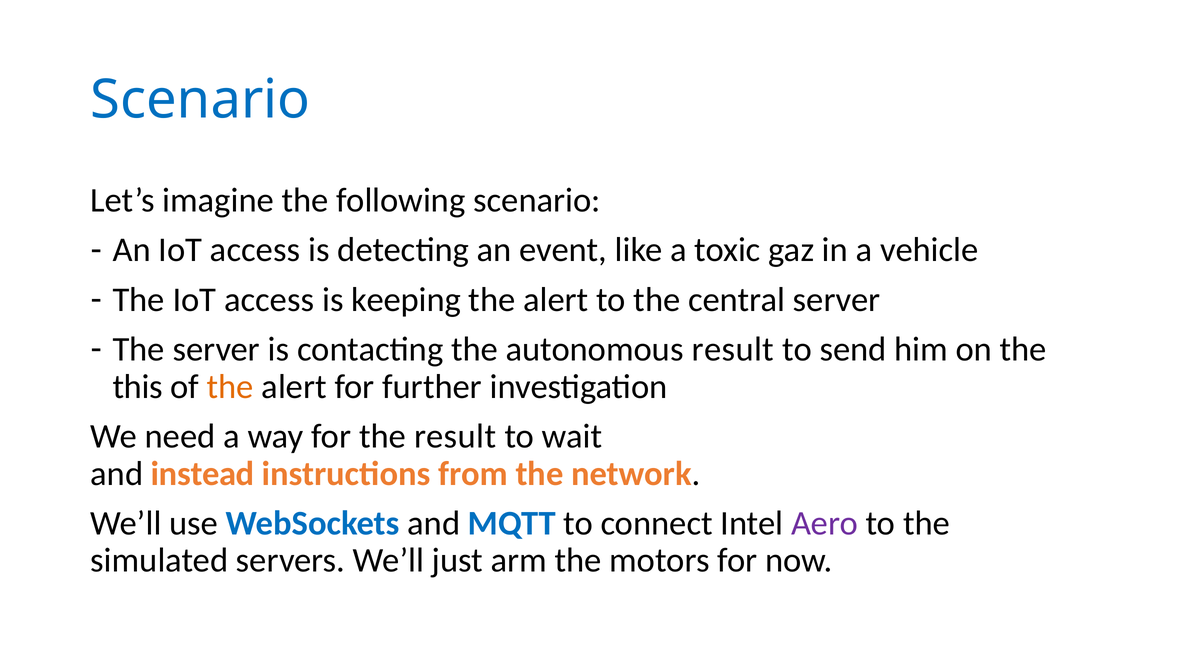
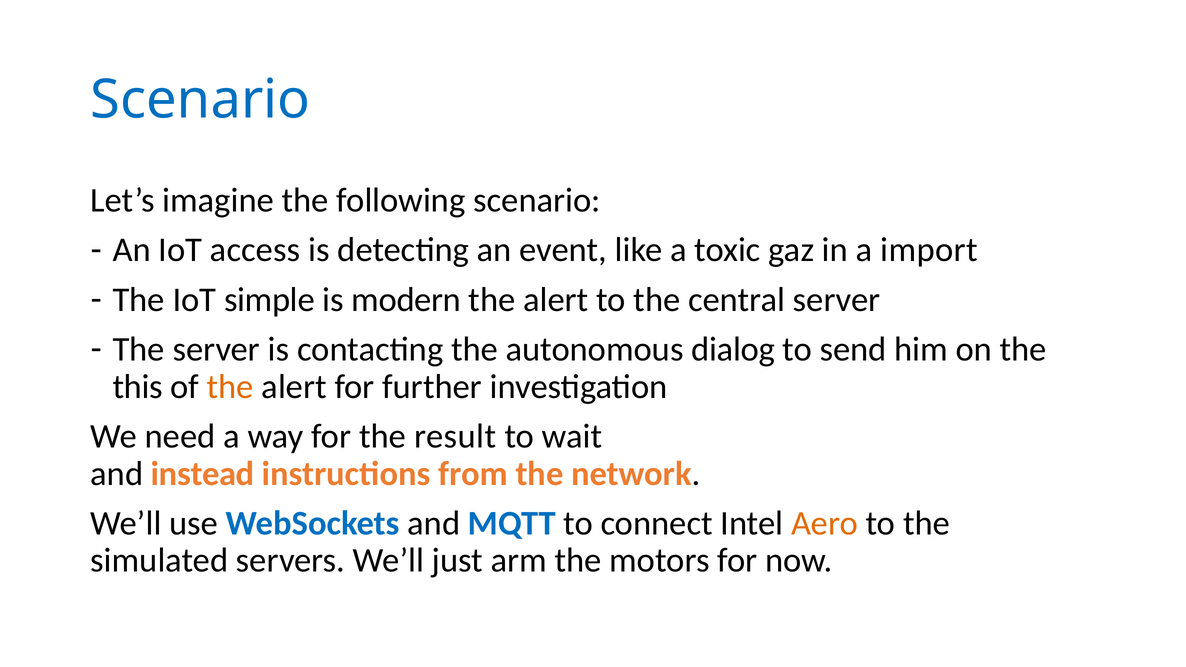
vehicle: vehicle -> import
The IoT access: access -> simple
keeping: keeping -> modern
autonomous result: result -> dialog
Aero colour: purple -> orange
